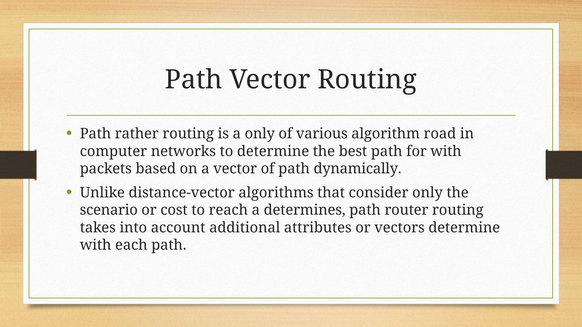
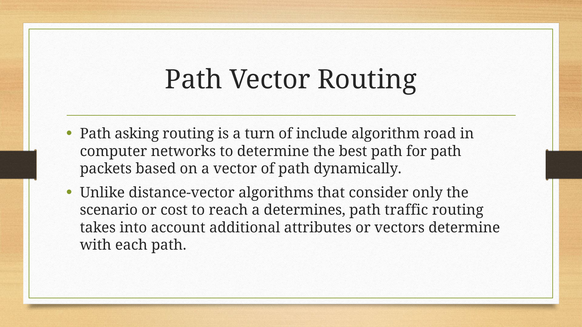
rather: rather -> asking
a only: only -> turn
various: various -> include
for with: with -> path
router: router -> traffic
